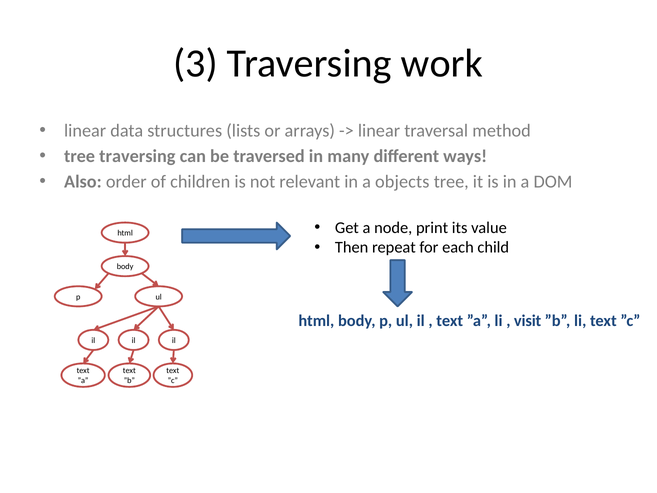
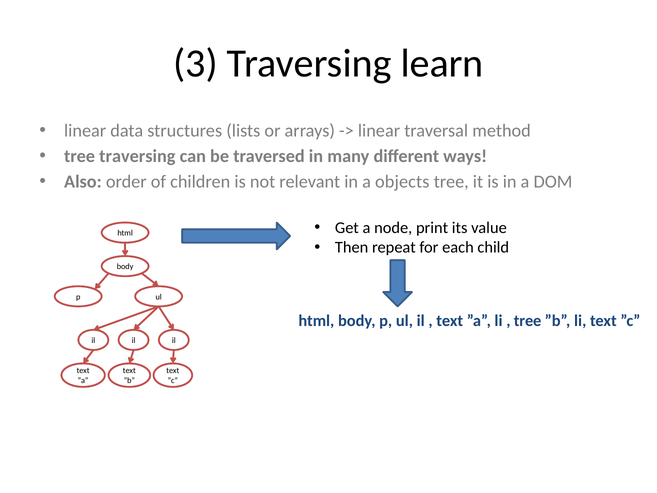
work: work -> learn
visit at (528, 321): visit -> tree
